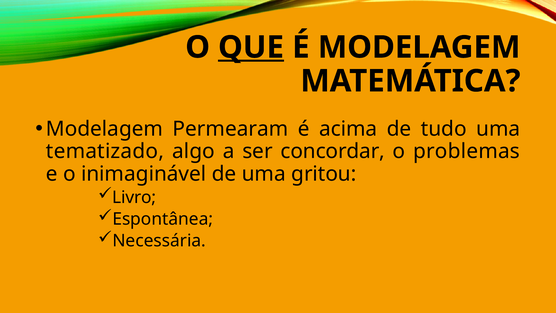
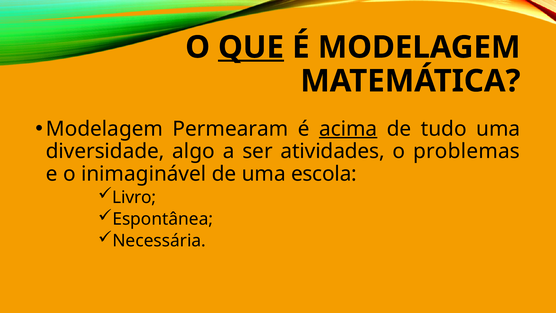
acima underline: none -> present
tematizado: tematizado -> diversidade
concordar: concordar -> atividades
gritou: gritou -> escola
